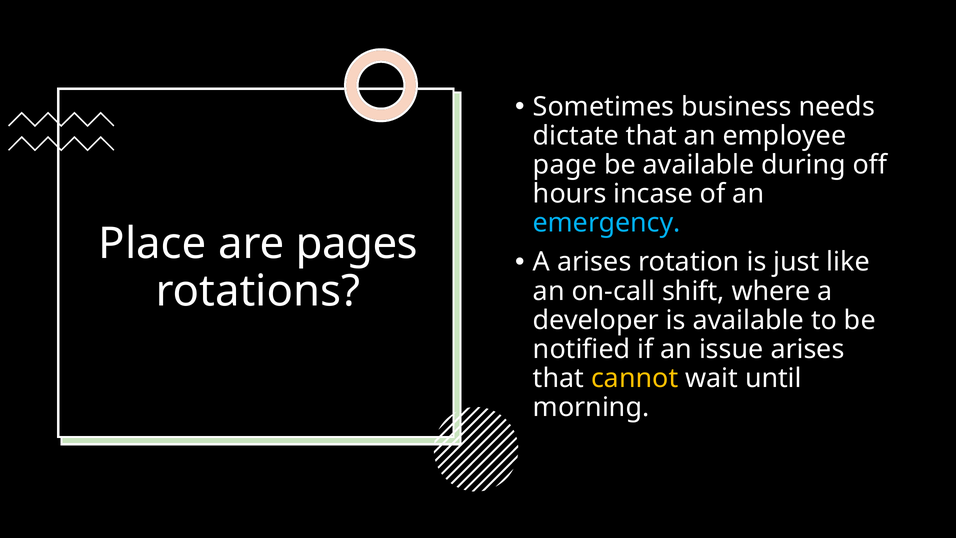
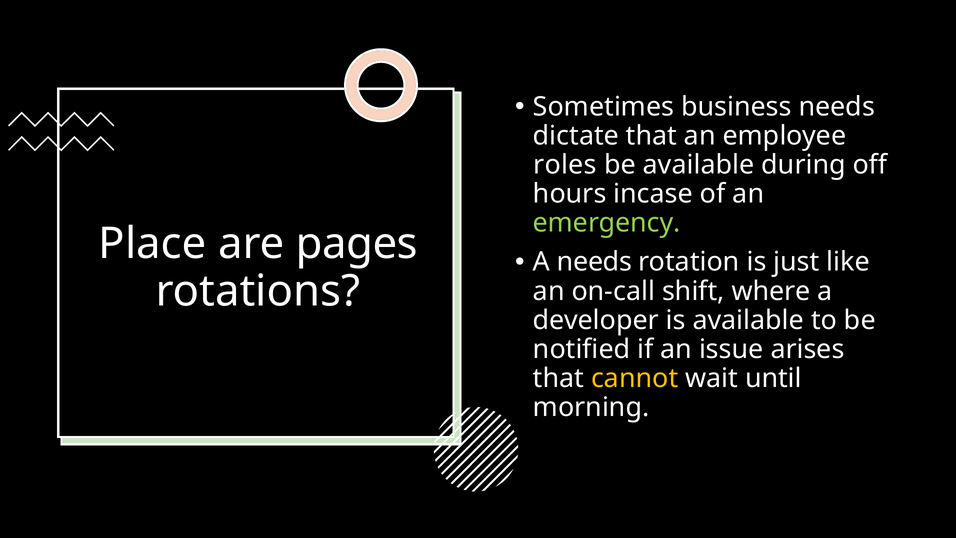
page: page -> roles
emergency colour: light blue -> light green
A arises: arises -> needs
